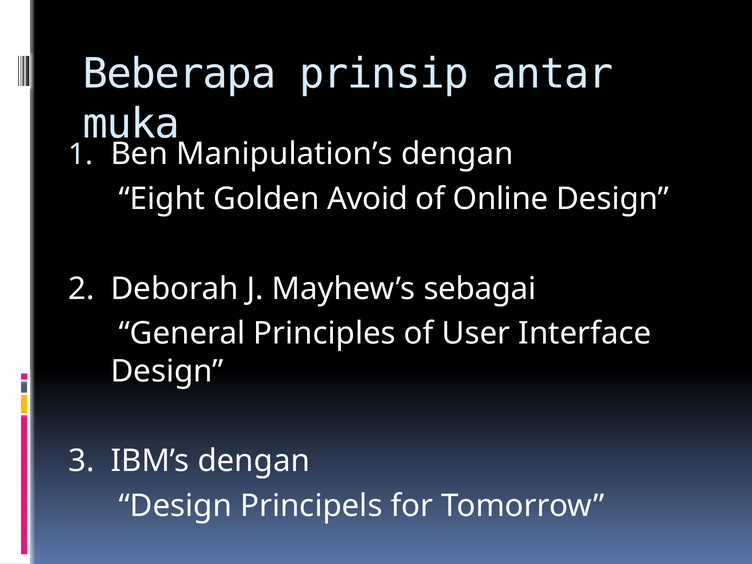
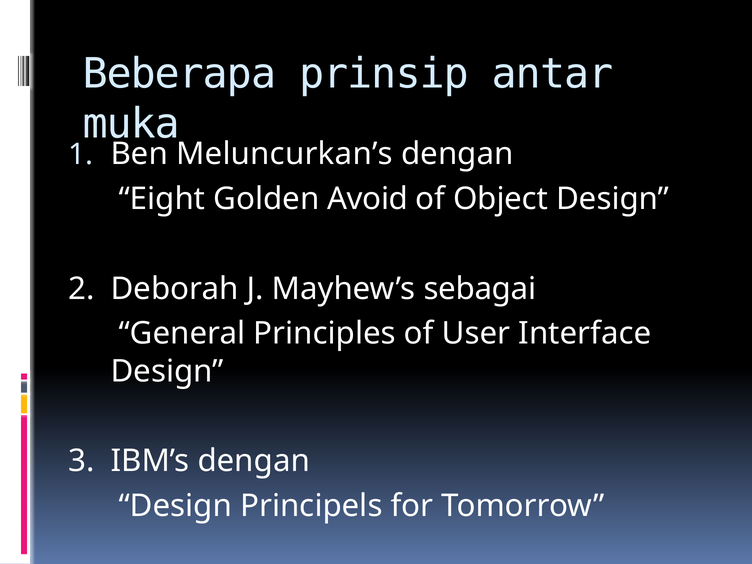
Manipulation’s: Manipulation’s -> Meluncurkan’s
Online: Online -> Object
